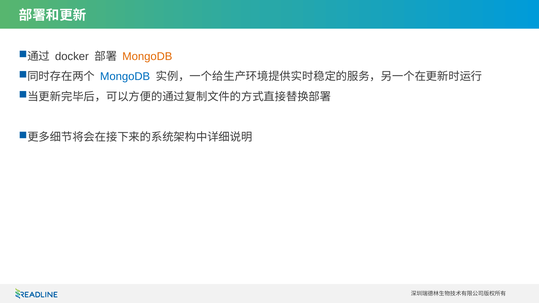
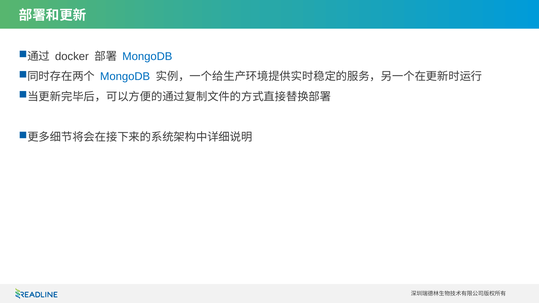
MongoDB at (147, 56) colour: orange -> blue
